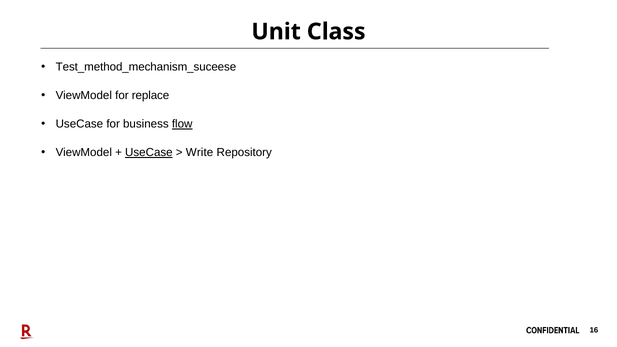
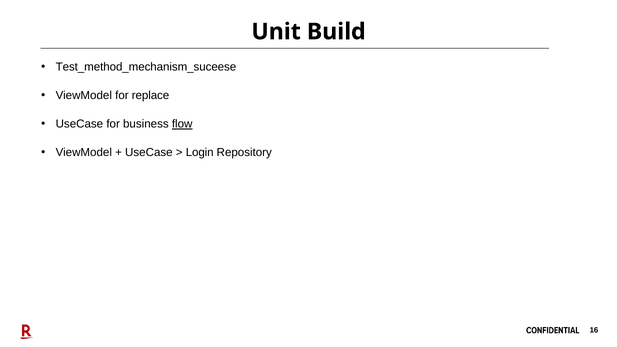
Class: Class -> Build
UseCase at (149, 153) underline: present -> none
Write: Write -> Login
